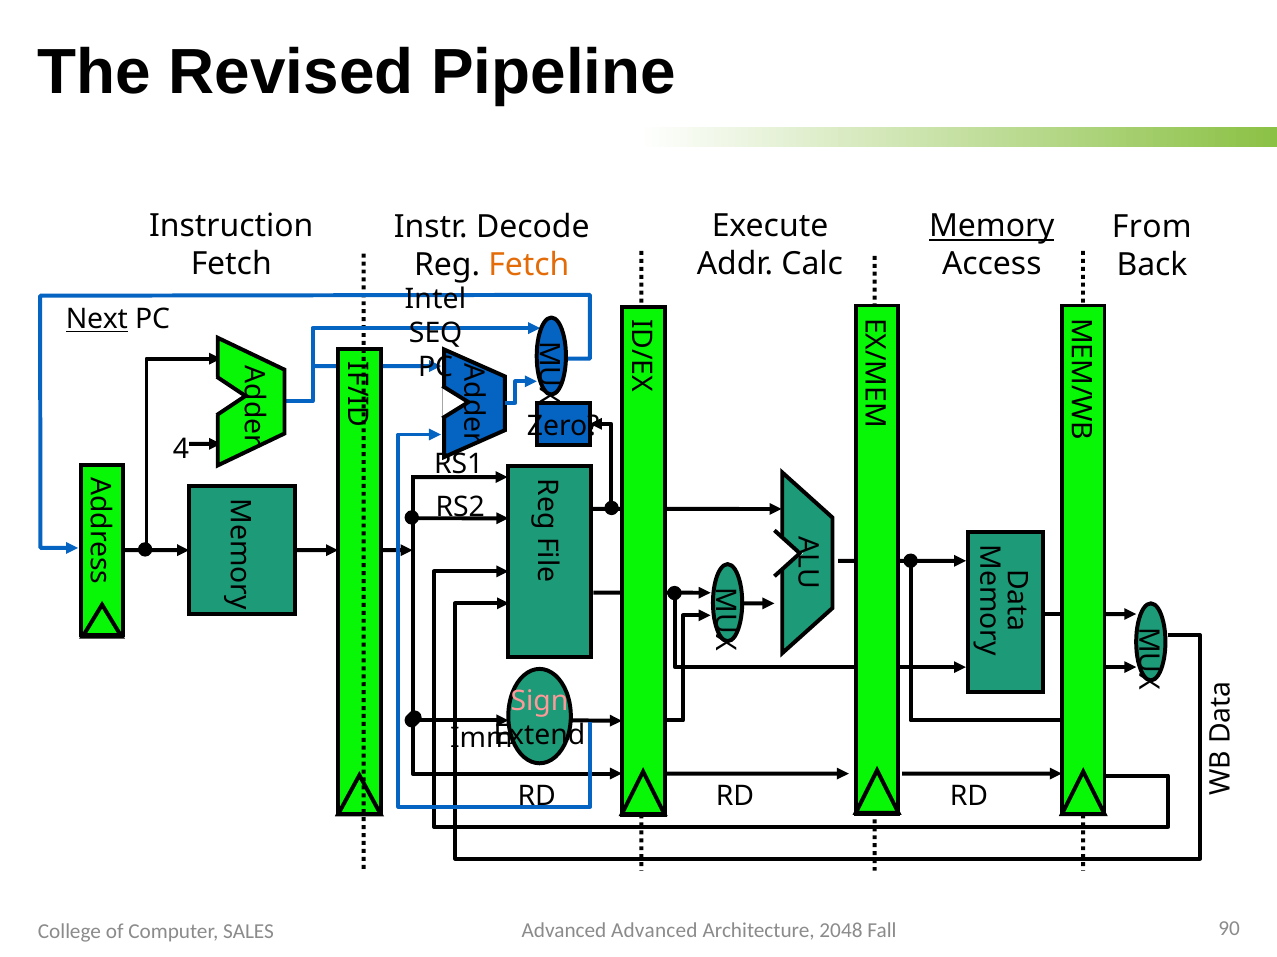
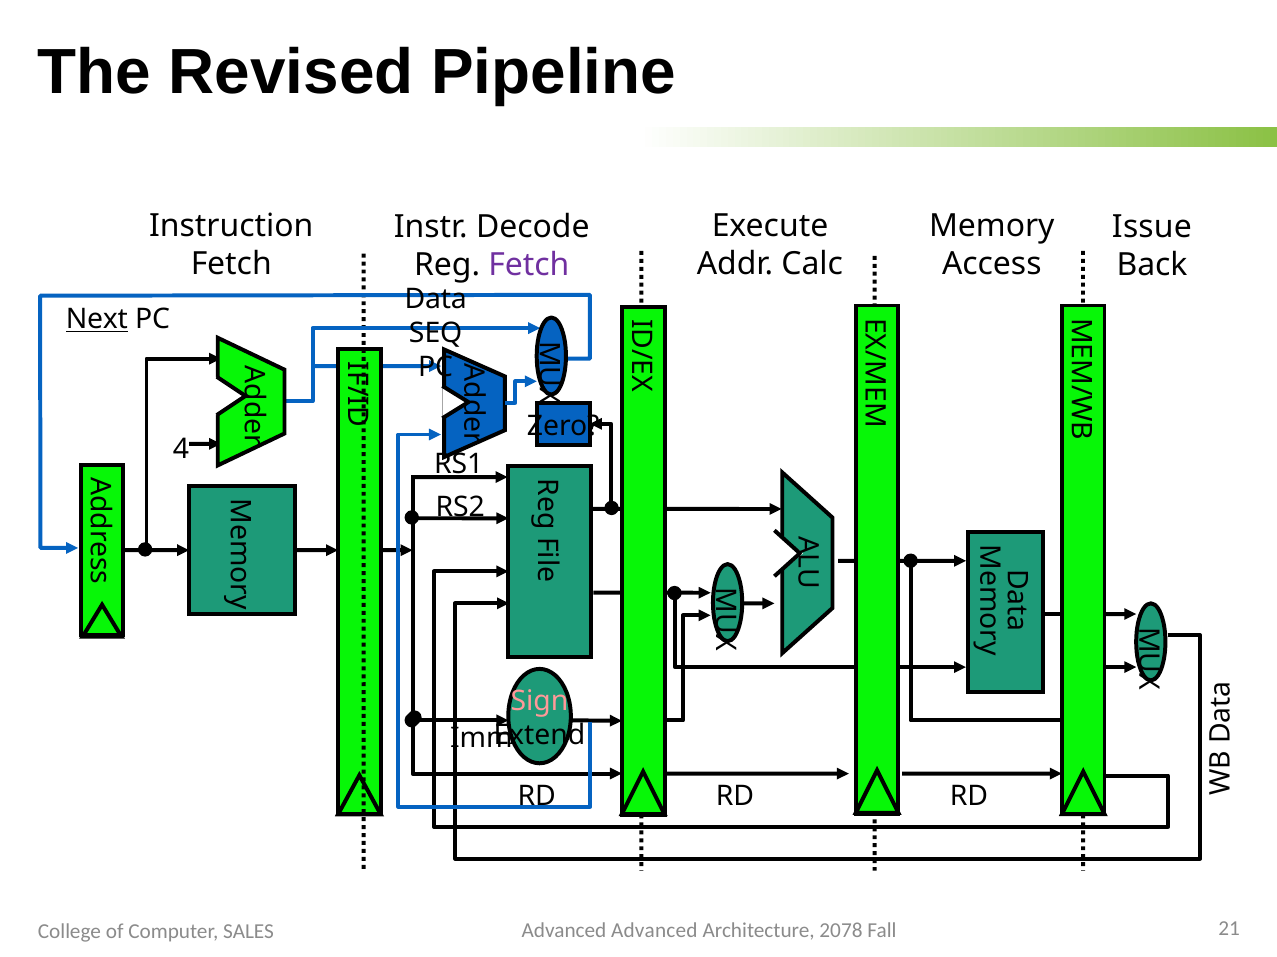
Memory underline: present -> none
From: From -> Issue
Fetch at (529, 265) colour: orange -> purple
Intel: Intel -> Data
2048: 2048 -> 2078
90: 90 -> 21
